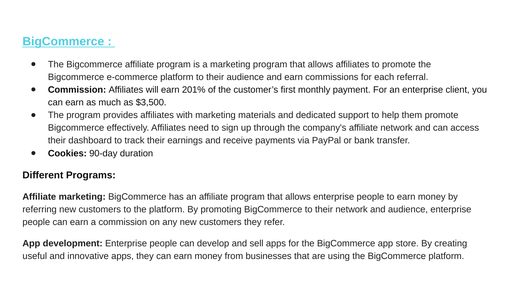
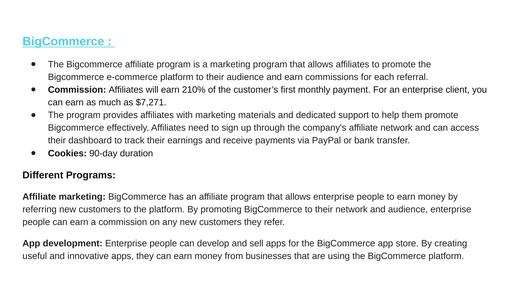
201%: 201% -> 210%
$3,500: $3,500 -> $7,271
